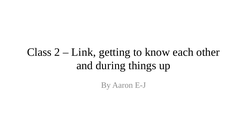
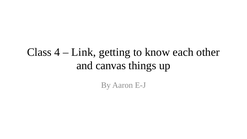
2: 2 -> 4
during: during -> canvas
